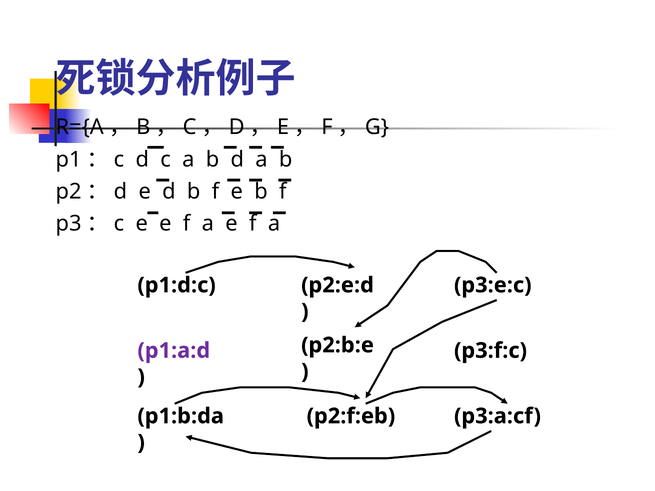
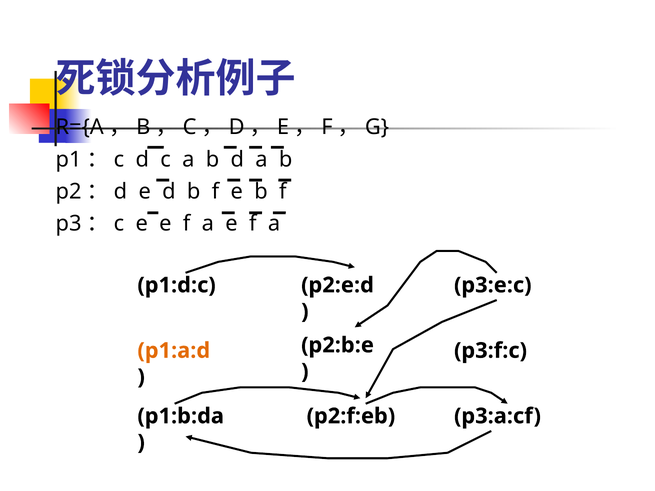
p1:a:d colour: purple -> orange
